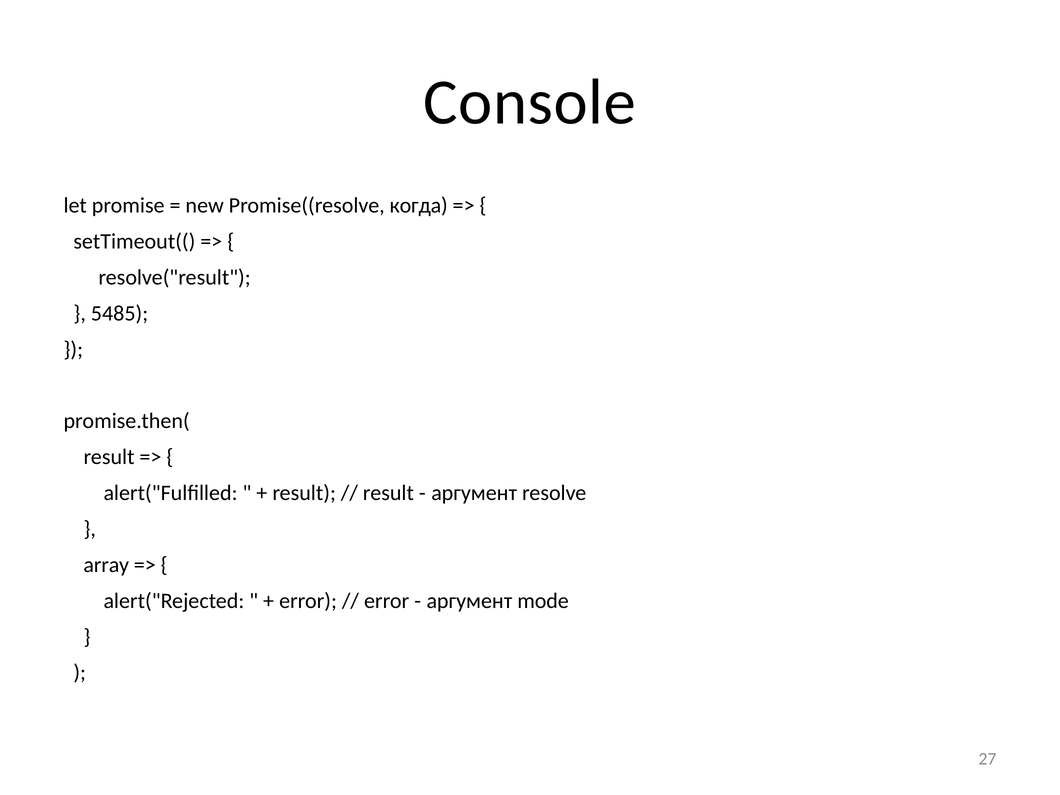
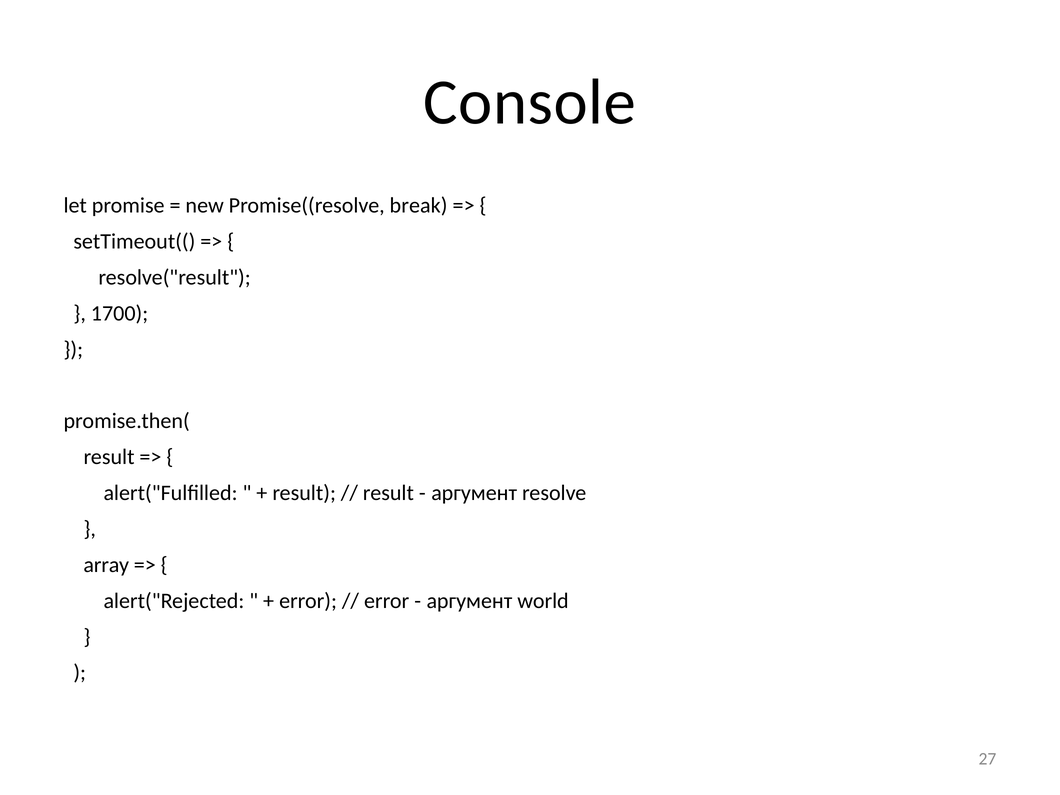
когда: когда -> break
5485: 5485 -> 1700
mode: mode -> world
